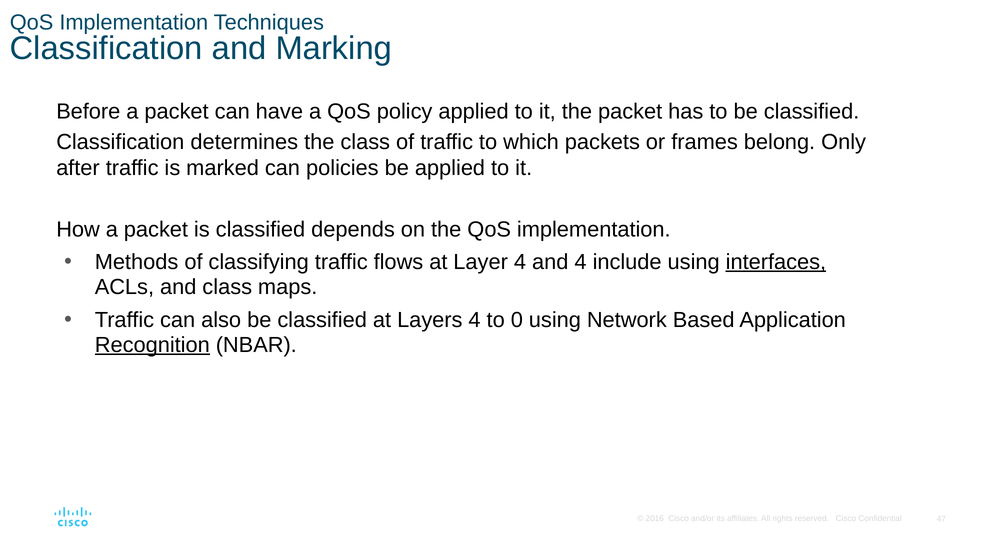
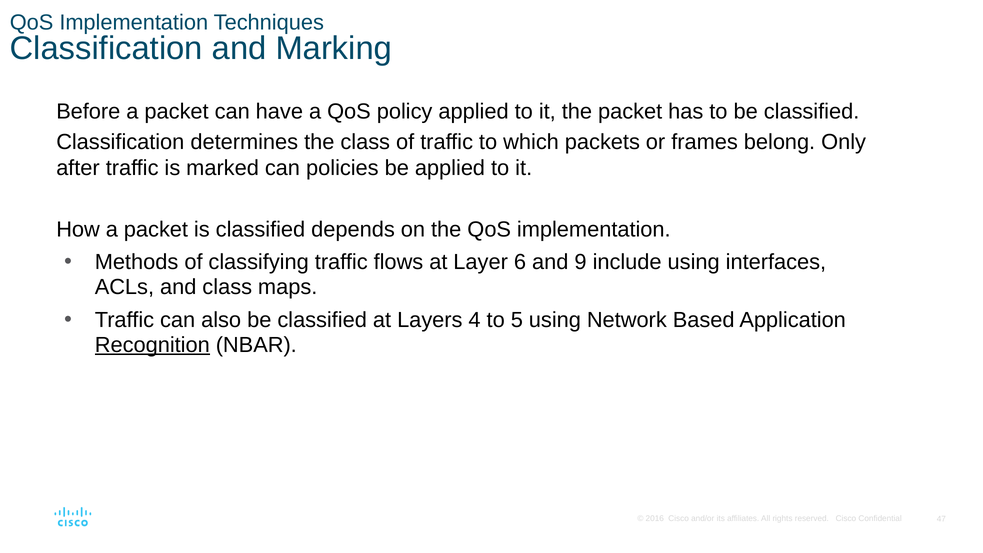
Layer 4: 4 -> 6
and 4: 4 -> 9
interfaces underline: present -> none
0: 0 -> 5
